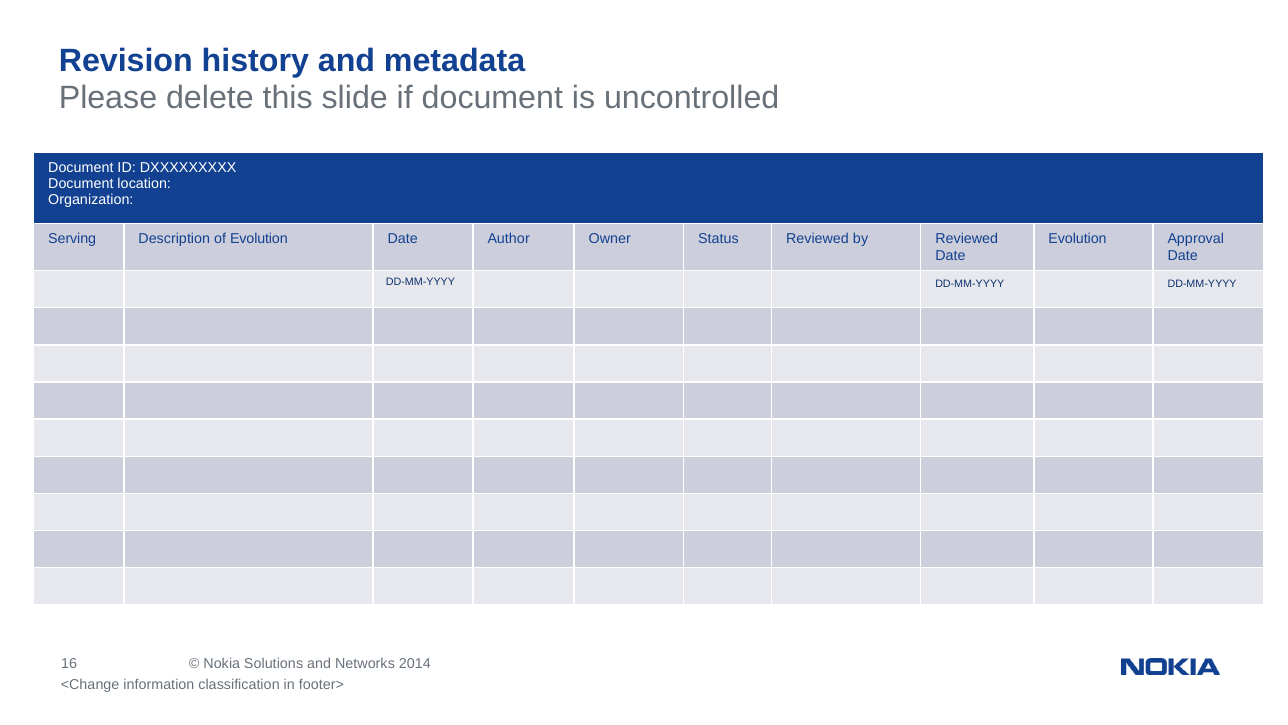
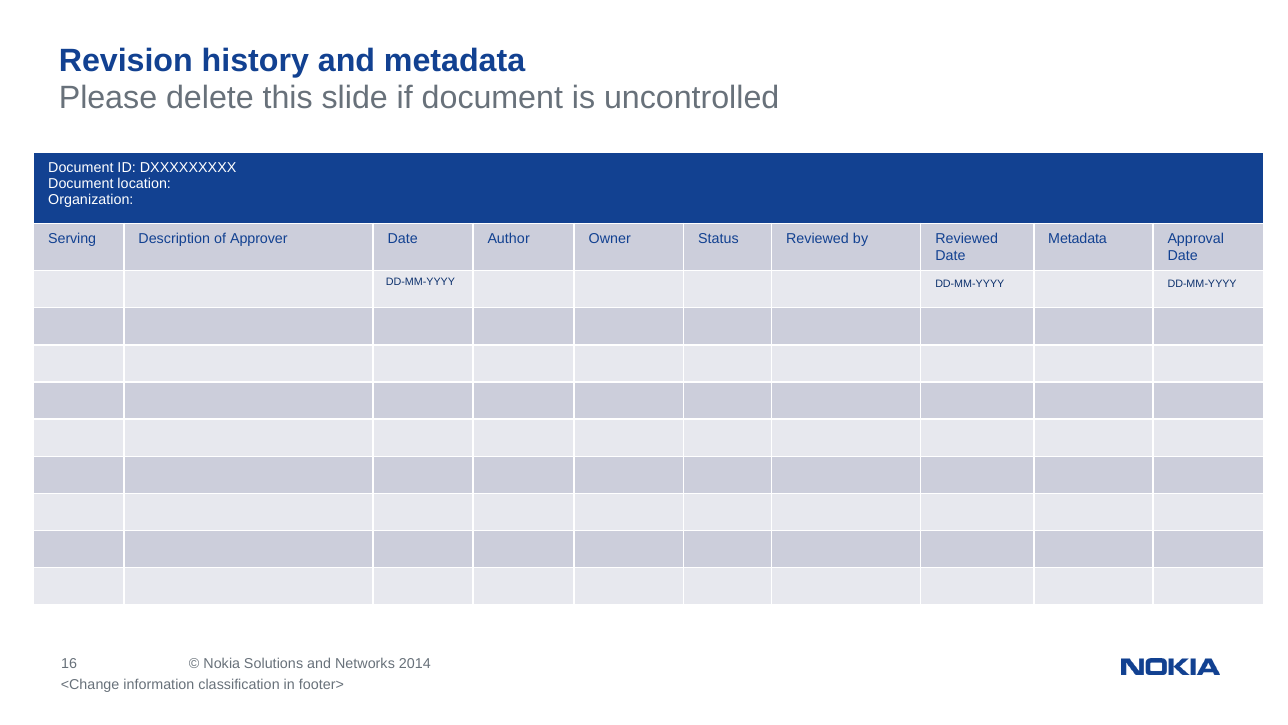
of Evolution: Evolution -> Approver
Evolution at (1078, 239): Evolution -> Metadata
